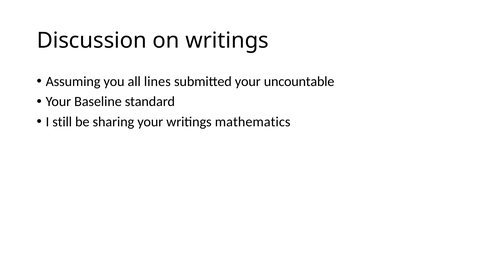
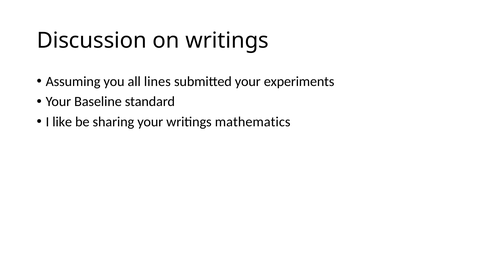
uncountable: uncountable -> experiments
still: still -> like
